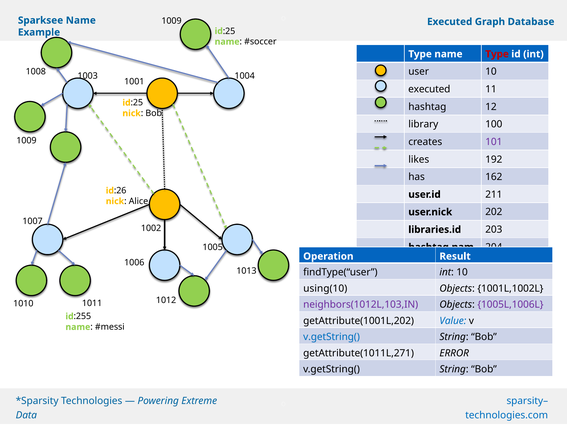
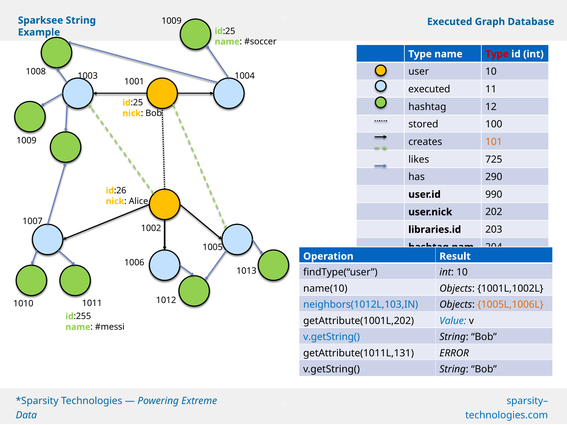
Sparksee Name: Name -> String
library: library -> stored
101 colour: purple -> orange
192: 192 -> 725
162: 162 -> 290
211: 211 -> 990
using(10: using(10 -> name(10
neighbors(1012L,103,IN colour: purple -> blue
1005L,1006L colour: purple -> orange
getAttribute(1011L,271: getAttribute(1011L,271 -> getAttribute(1011L,131
